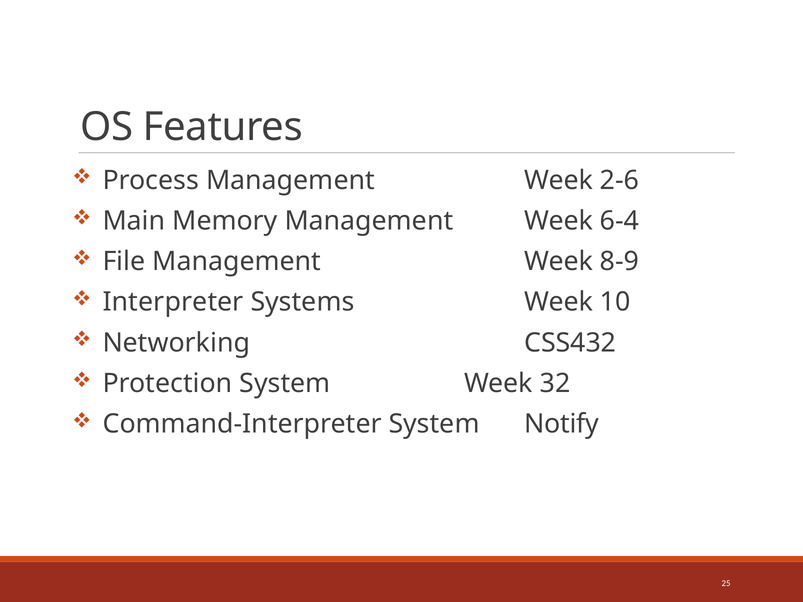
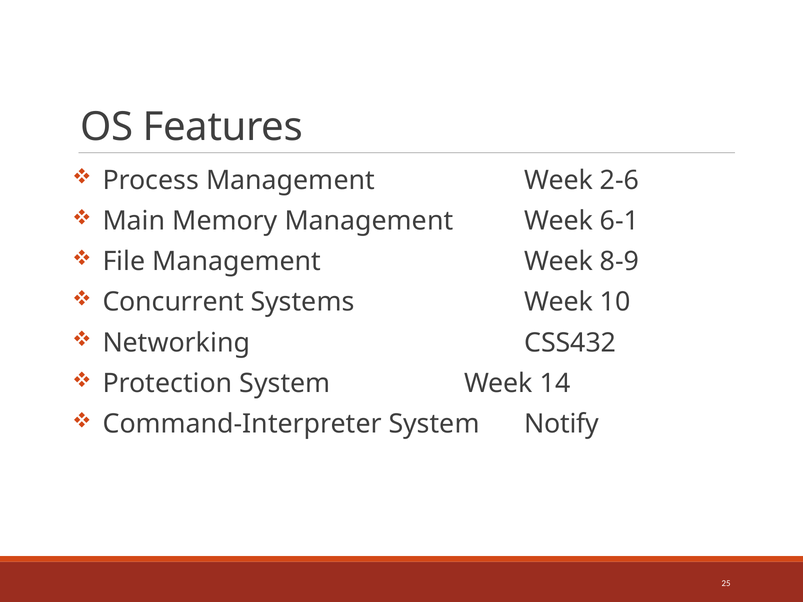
6-4: 6-4 -> 6-1
Interpreter: Interpreter -> Concurrent
32: 32 -> 14
